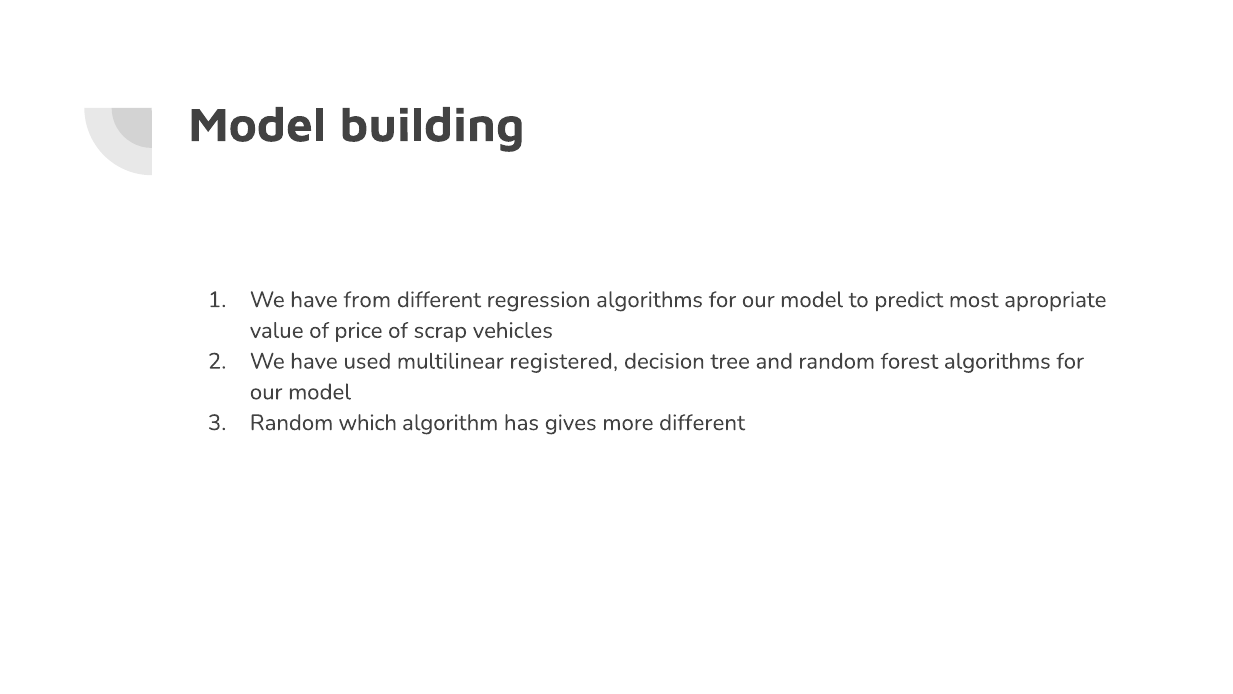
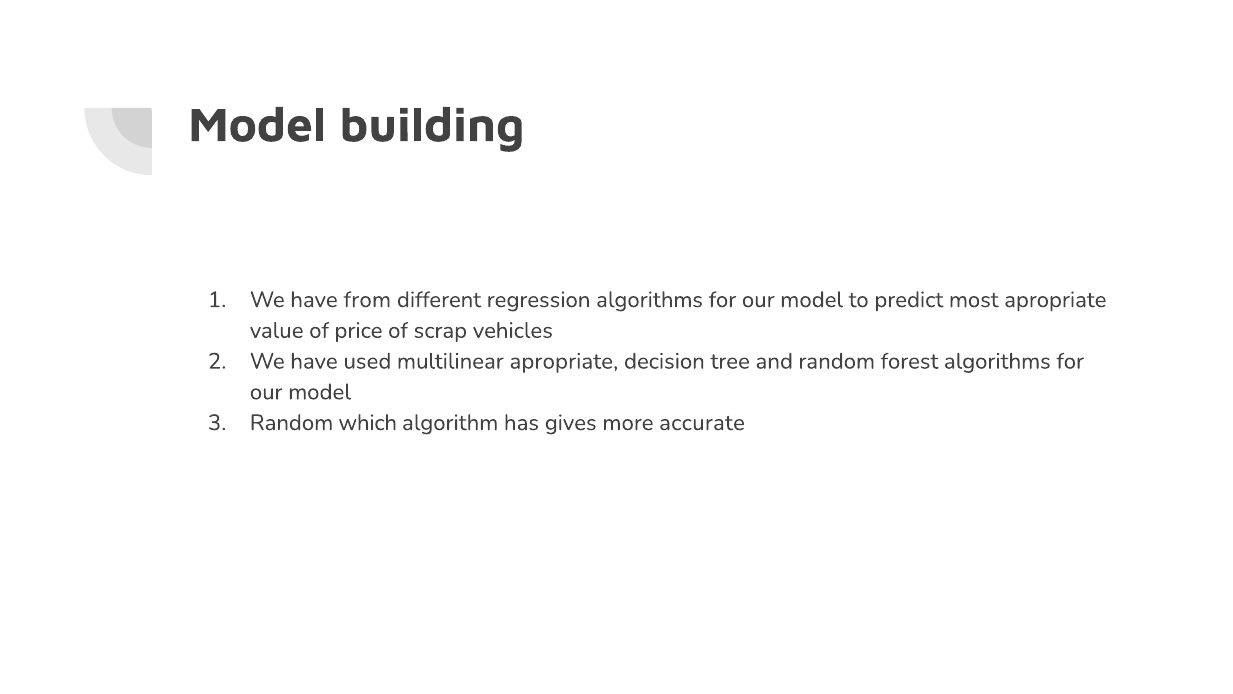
multilinear registered: registered -> apropriate
more different: different -> accurate
